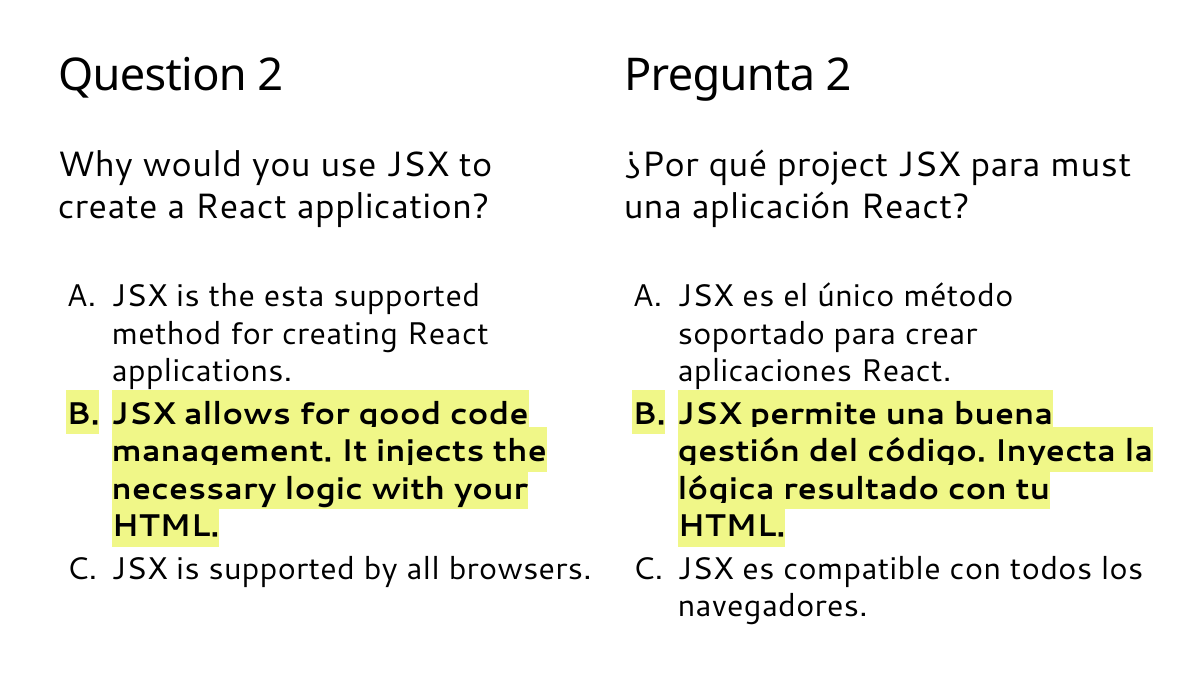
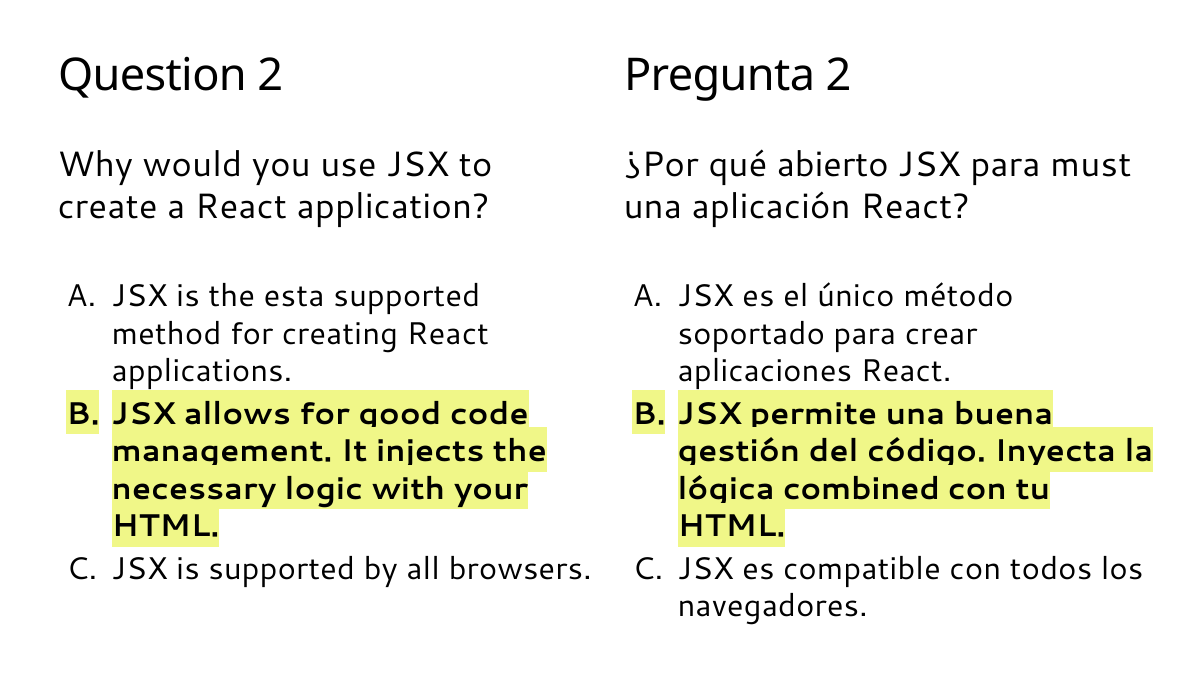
project: project -> abierto
resultado: resultado -> combined
